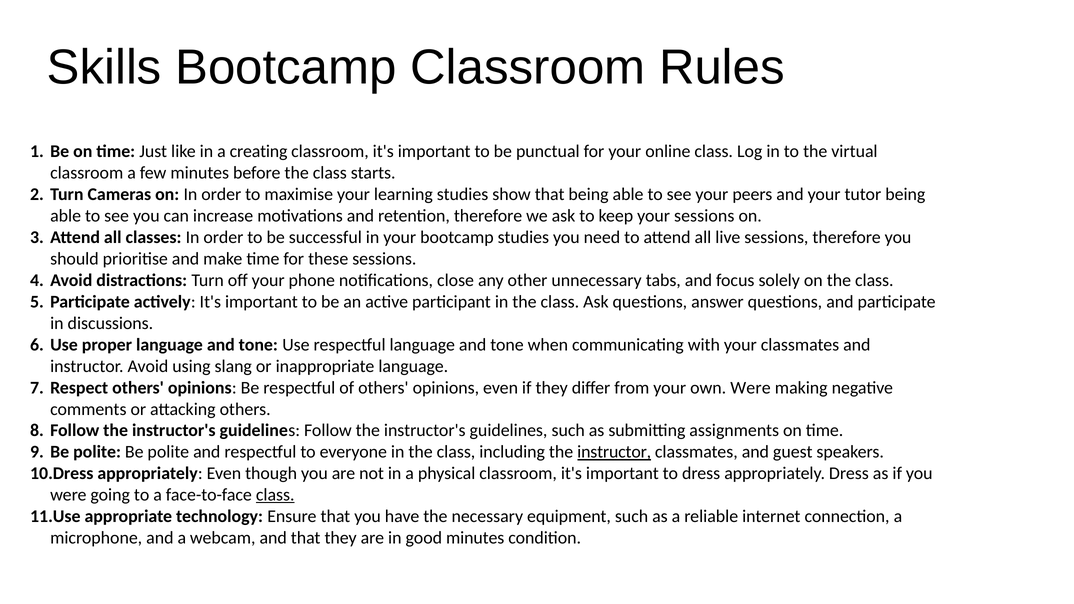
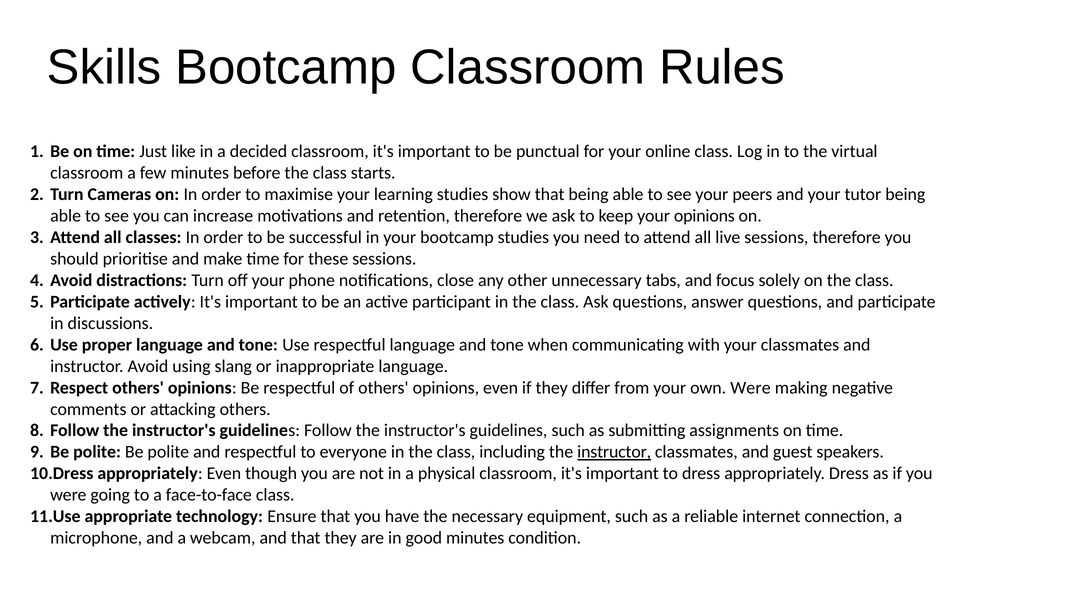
creating: creating -> decided
your sessions: sessions -> opinions
class at (275, 495) underline: present -> none
